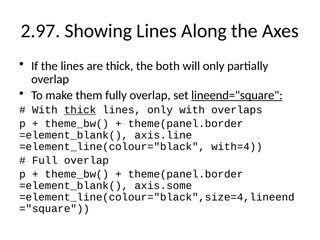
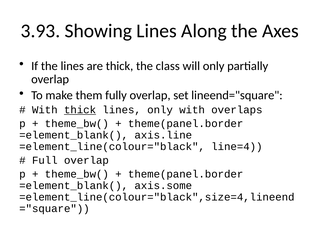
2.97: 2.97 -> 3.93
both: both -> class
lineend="square underline: present -> none
with=4: with=4 -> line=4
